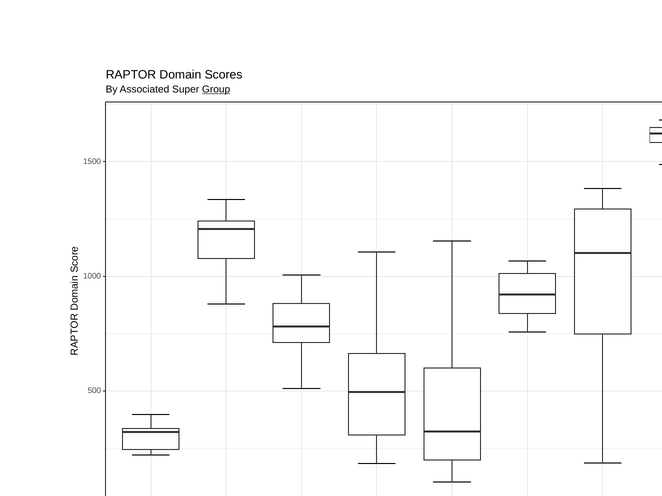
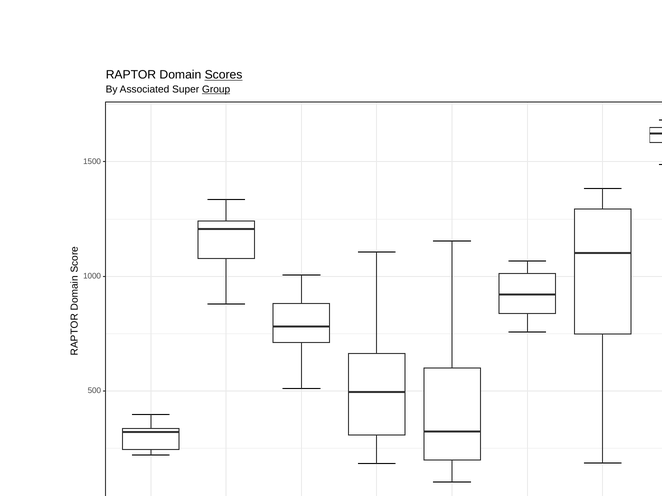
Scores underline: none -> present
